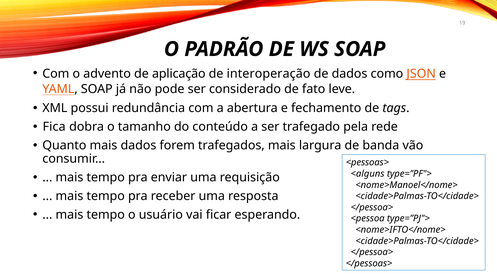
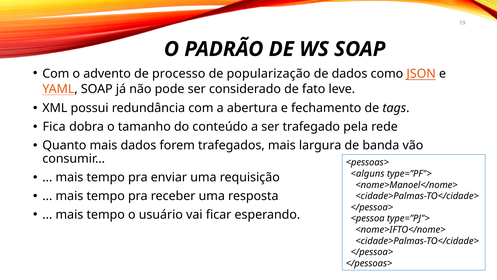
aplicação: aplicação -> processo
interoperação: interoperação -> popularização
